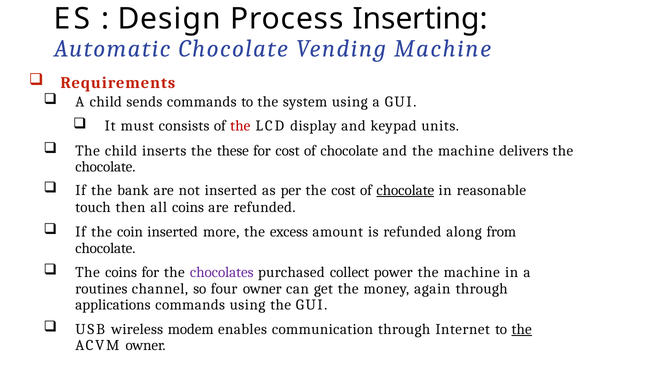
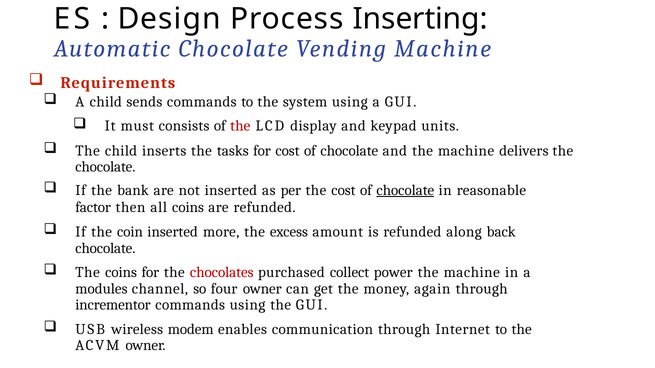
these: these -> tasks
touch: touch -> factor
from: from -> back
chocolates colour: purple -> red
routines: routines -> modules
applications: applications -> incrementor
the at (522, 330) underline: present -> none
